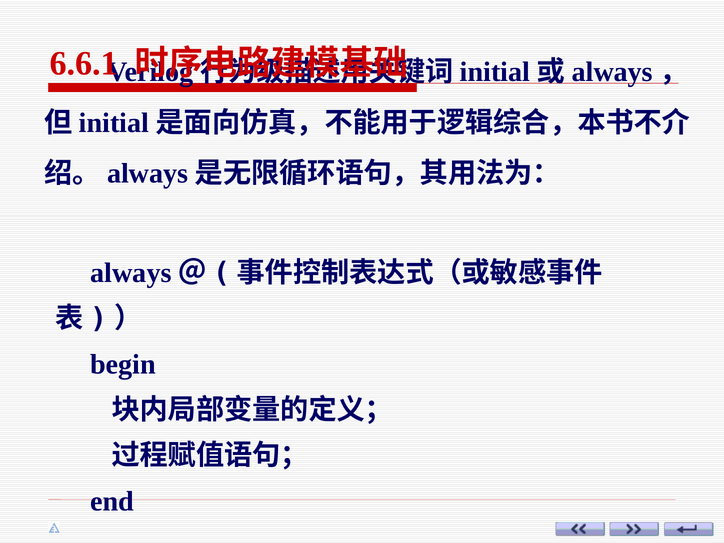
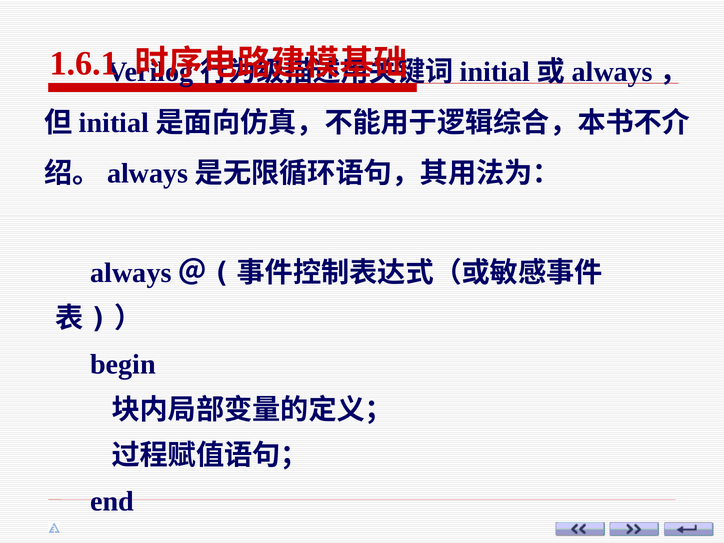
6.6.1: 6.6.1 -> 1.6.1
